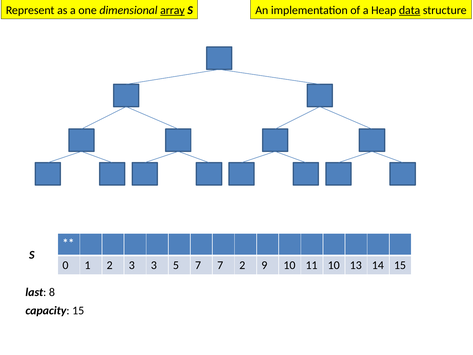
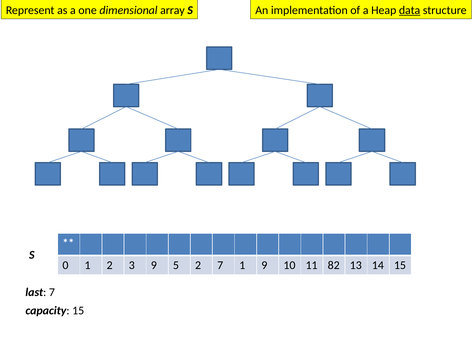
array underline: present -> none
3 3: 3 -> 9
5 7: 7 -> 2
7 2: 2 -> 1
11 10: 10 -> 82
last 8: 8 -> 7
